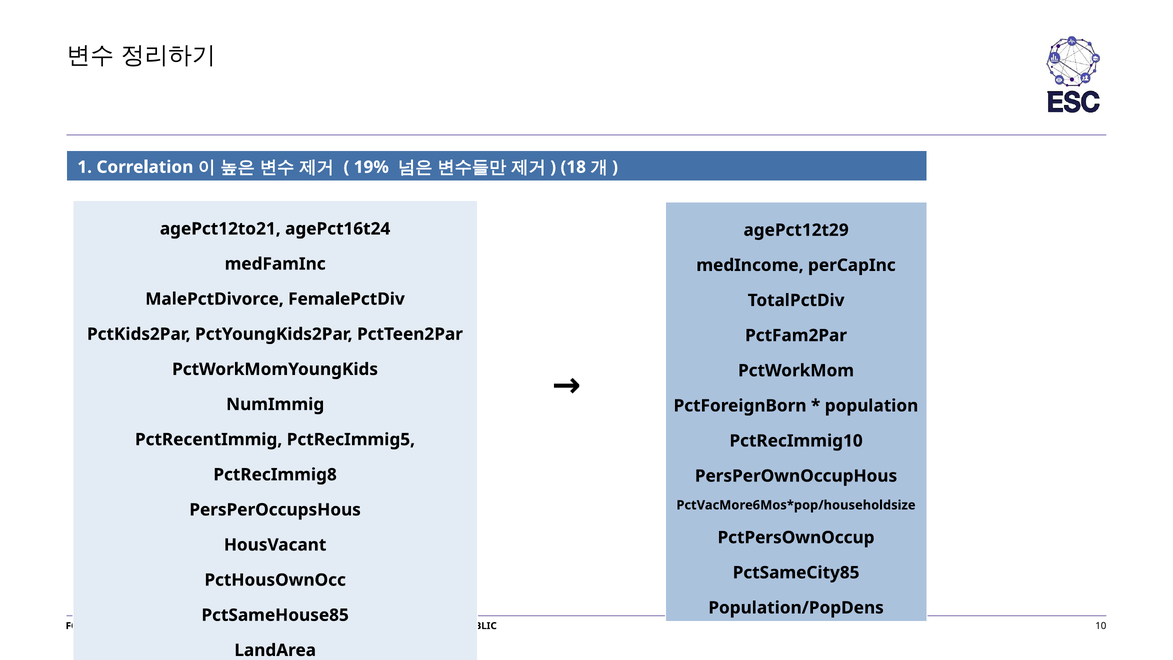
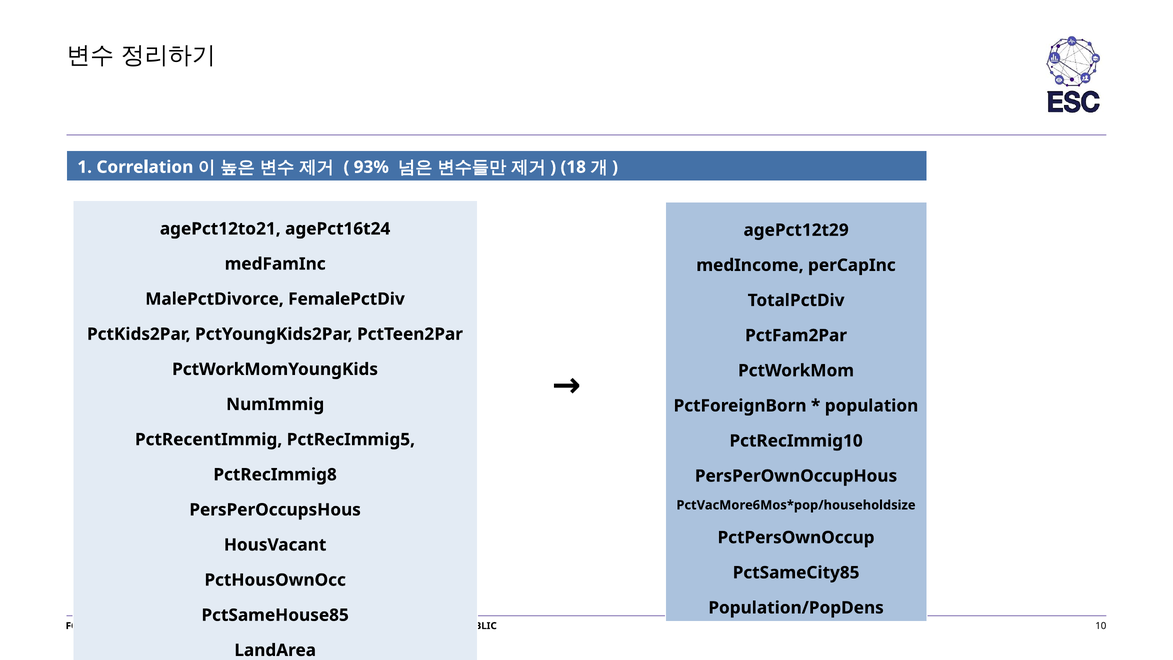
19%: 19% -> 93%
